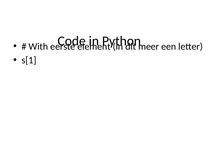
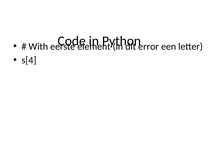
meer: meer -> error
s[1: s[1 -> s[4
